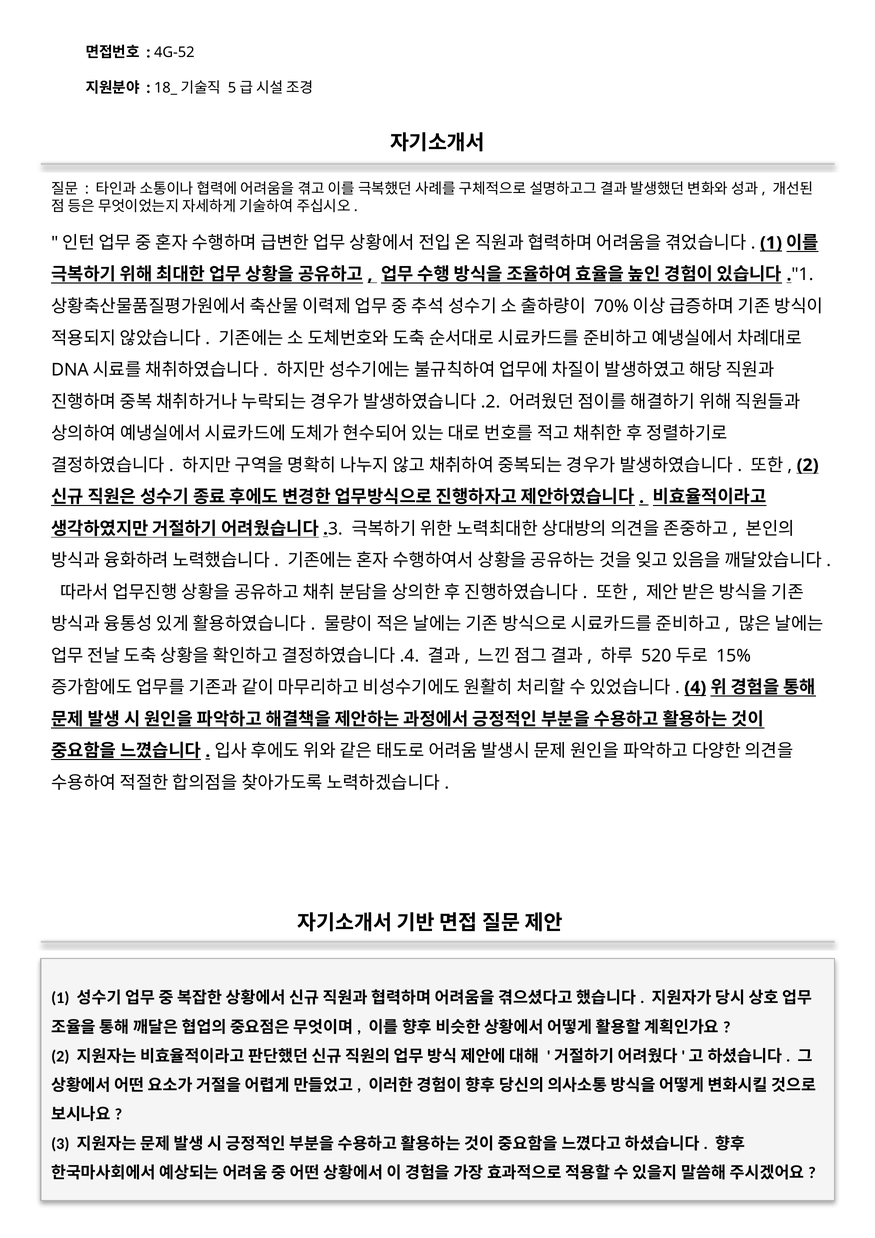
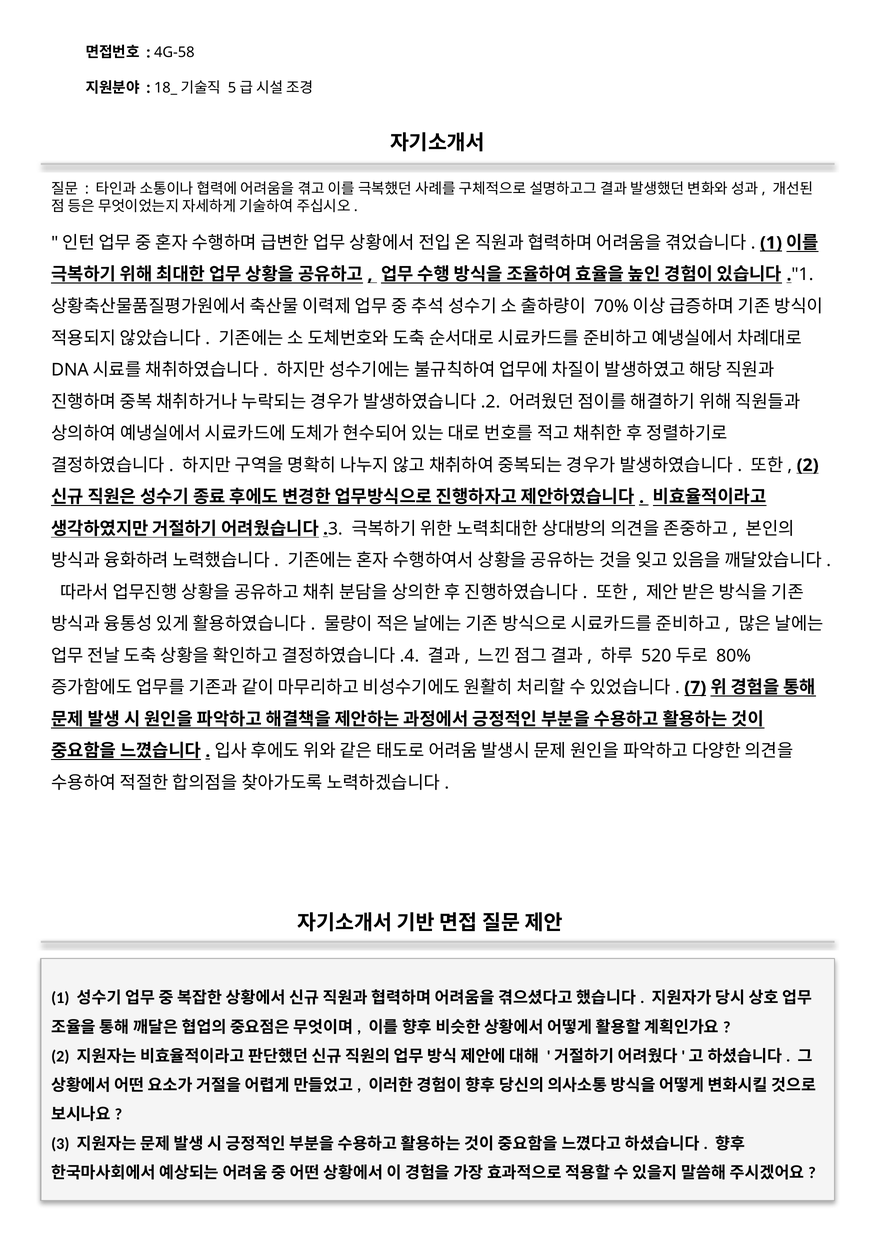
4G-52: 4G-52 -> 4G-58
15%: 15% -> 80%
4: 4 -> 7
